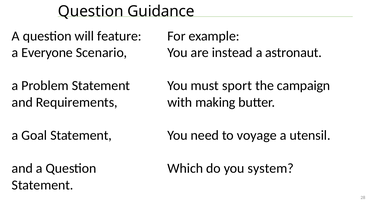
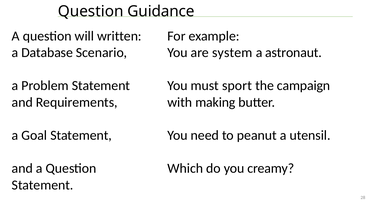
feature: feature -> written
Everyone: Everyone -> Database
instead: instead -> system
voyage: voyage -> peanut
system: system -> creamy
